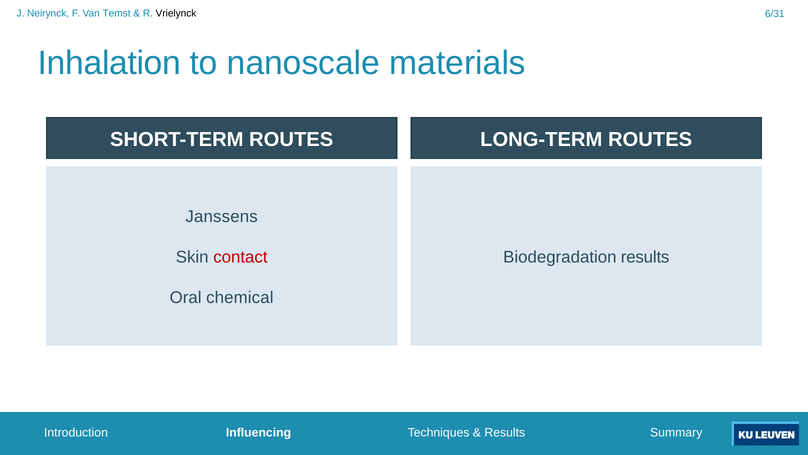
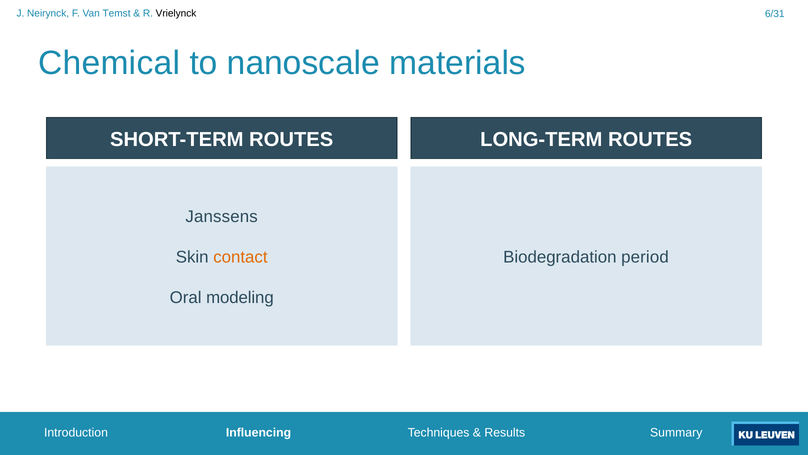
Inhalation: Inhalation -> Chemical
contact colour: red -> orange
Biodegradation results: results -> period
chemical: chemical -> modeling
